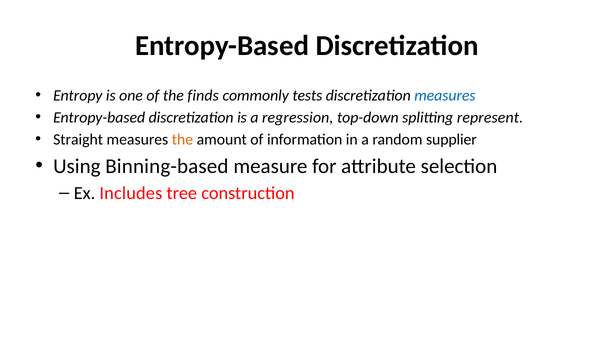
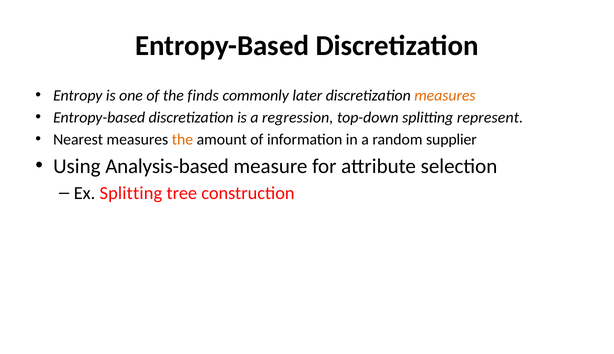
tests: tests -> later
measures at (445, 96) colour: blue -> orange
Straight: Straight -> Nearest
Binning-based: Binning-based -> Analysis-based
Ex Includes: Includes -> Splitting
